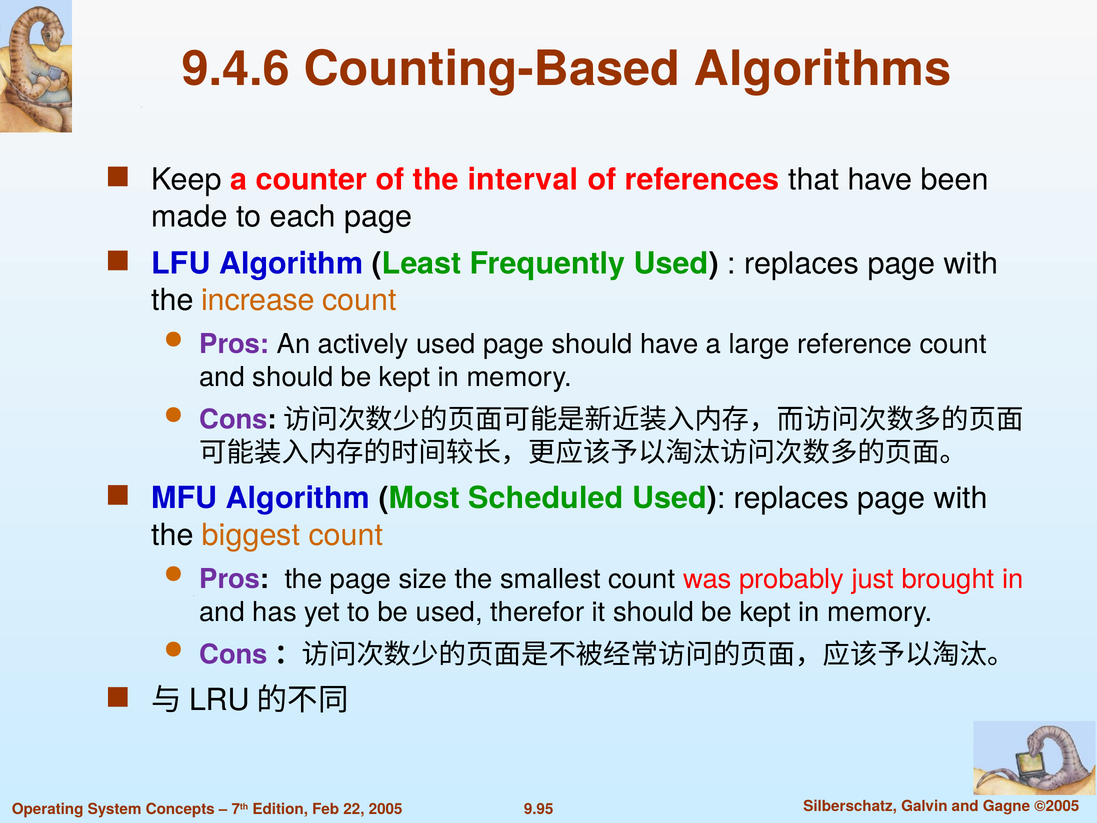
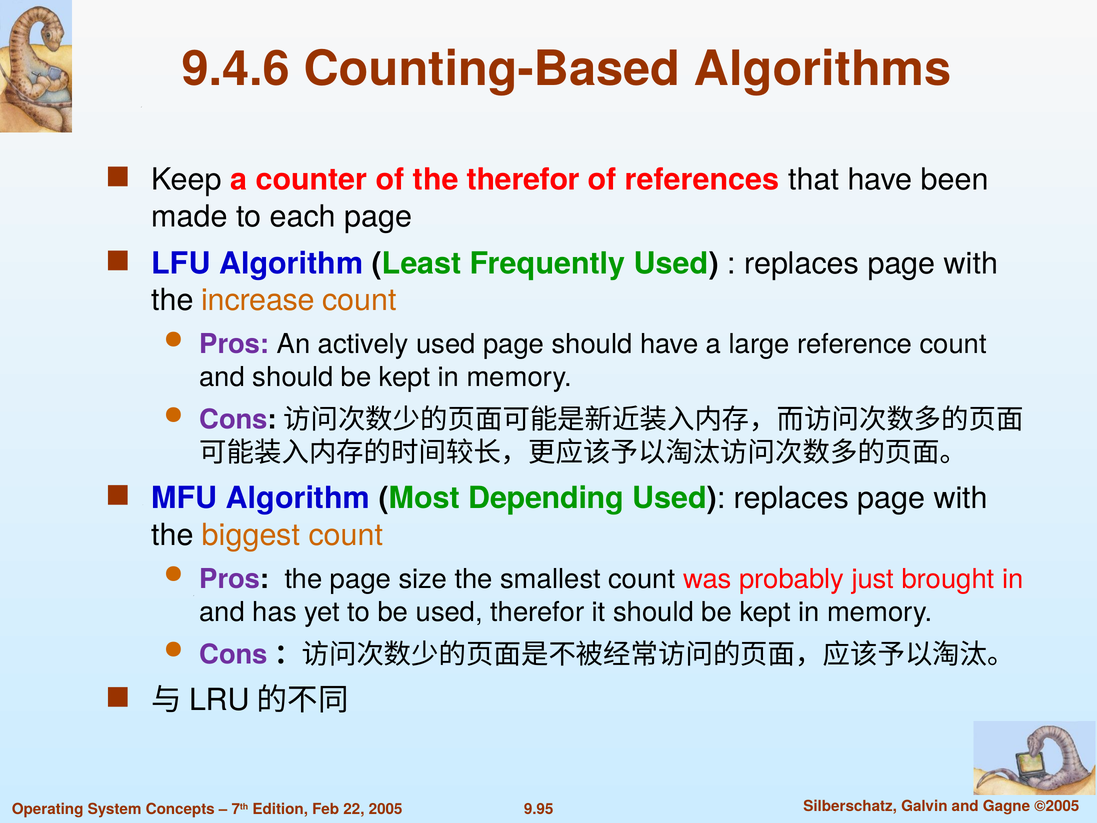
the interval: interval -> therefor
Scheduled: Scheduled -> Depending
